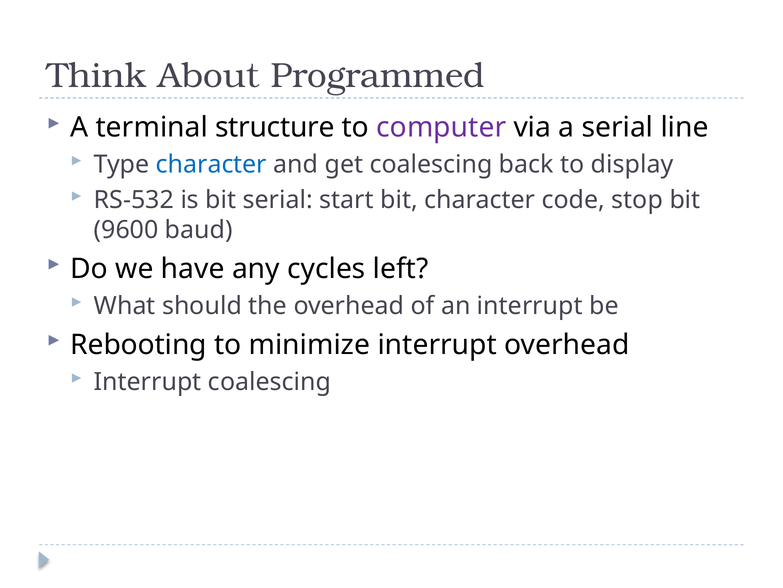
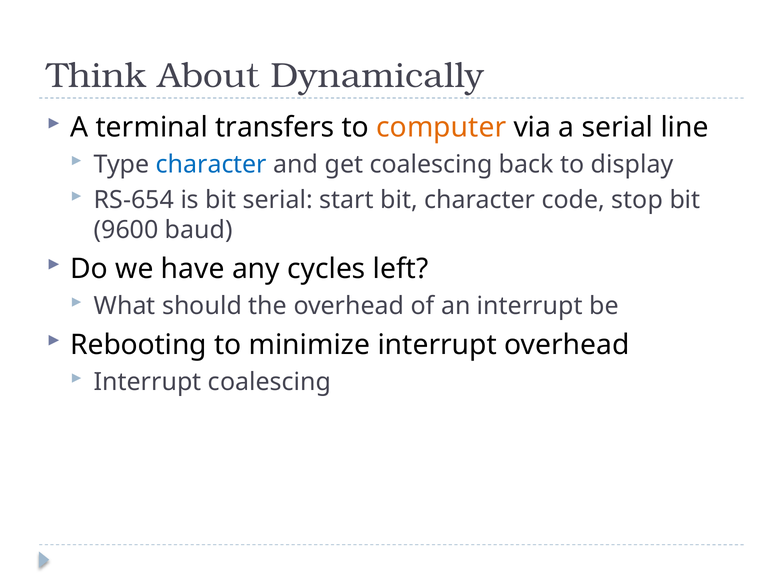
Programmed: Programmed -> Dynamically
structure: structure -> transfers
computer colour: purple -> orange
RS-532: RS-532 -> RS-654
